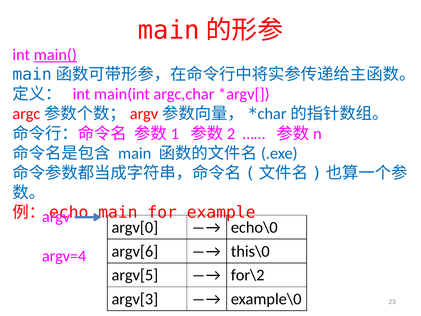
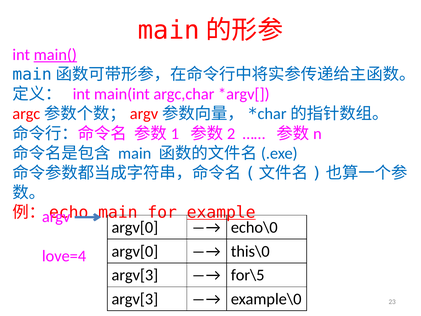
example underline: none -> present
argv[6 at (135, 251): argv[6 -> argv[0
argv=4: argv=4 -> love=4
argv[5 at (135, 275): argv[5 -> argv[3
for\2: for\2 -> for\5
